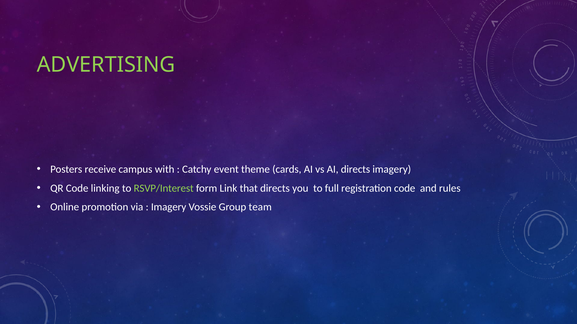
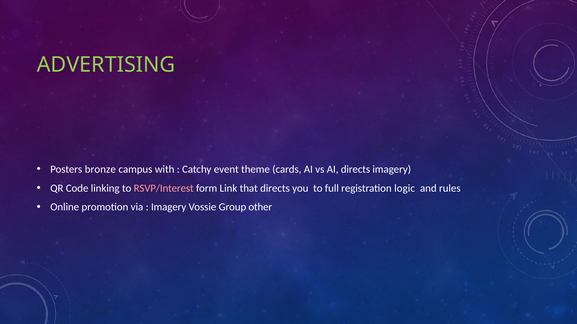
receive: receive -> bronze
RSVP/Interest colour: light green -> pink
registration code: code -> logic
team: team -> other
